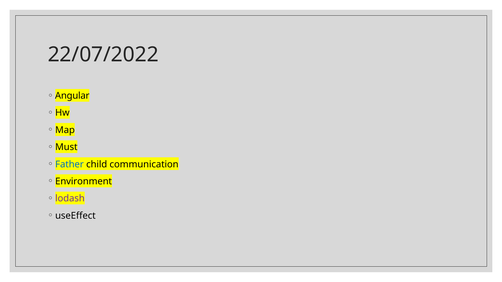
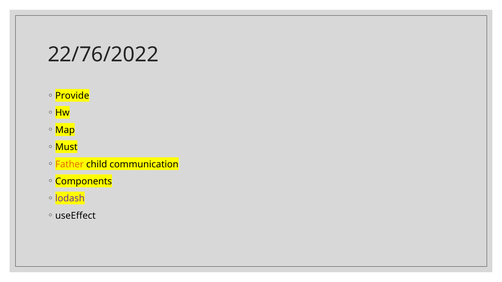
22/07/2022: 22/07/2022 -> 22/76/2022
Angular: Angular -> Provide
Father colour: blue -> orange
Environment: Environment -> Components
